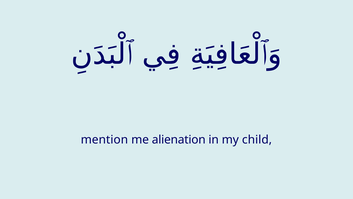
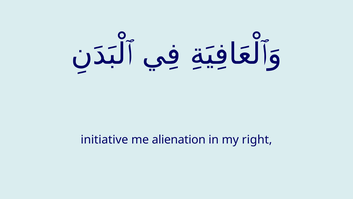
mention: mention -> initiative
child: child -> right
